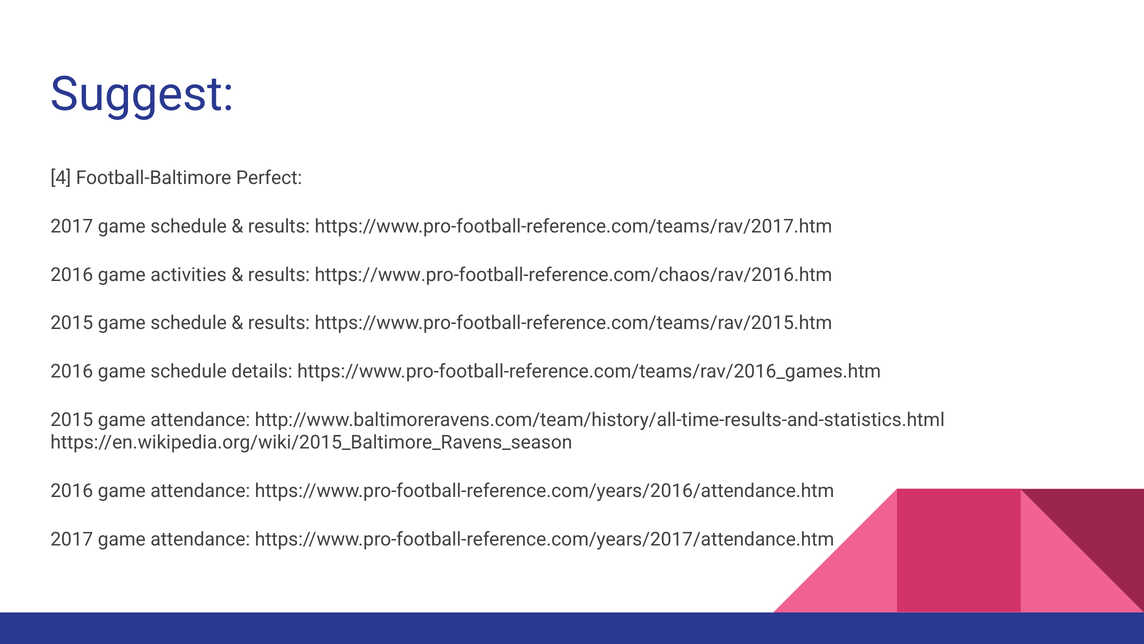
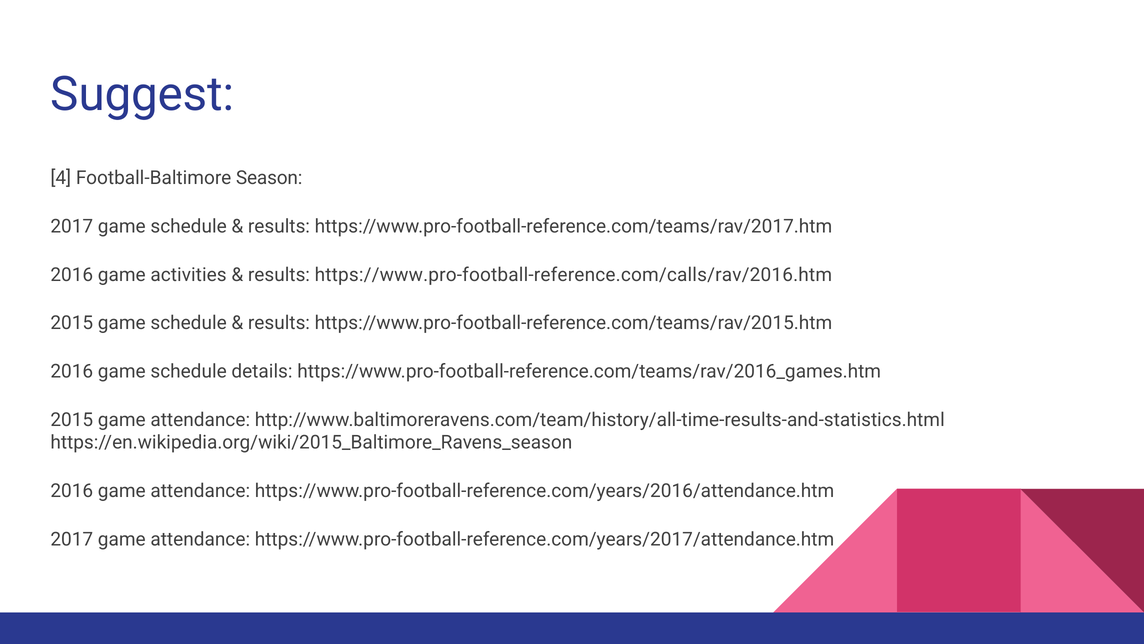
Perfect: Perfect -> Season
https://www.pro-football-reference.com/chaos/rav/2016.htm: https://www.pro-football-reference.com/chaos/rav/2016.htm -> https://www.pro-football-reference.com/calls/rav/2016.htm
